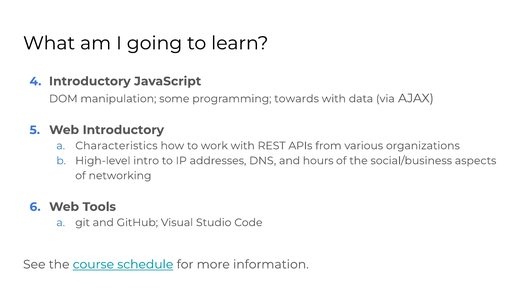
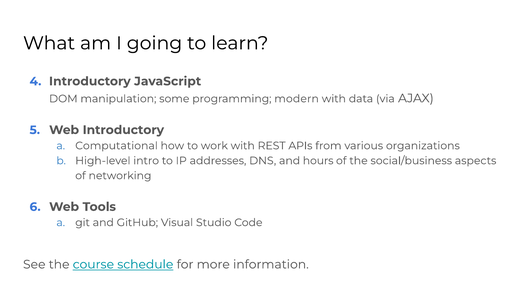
towards: towards -> modern
Characteristics: Characteristics -> Computational
